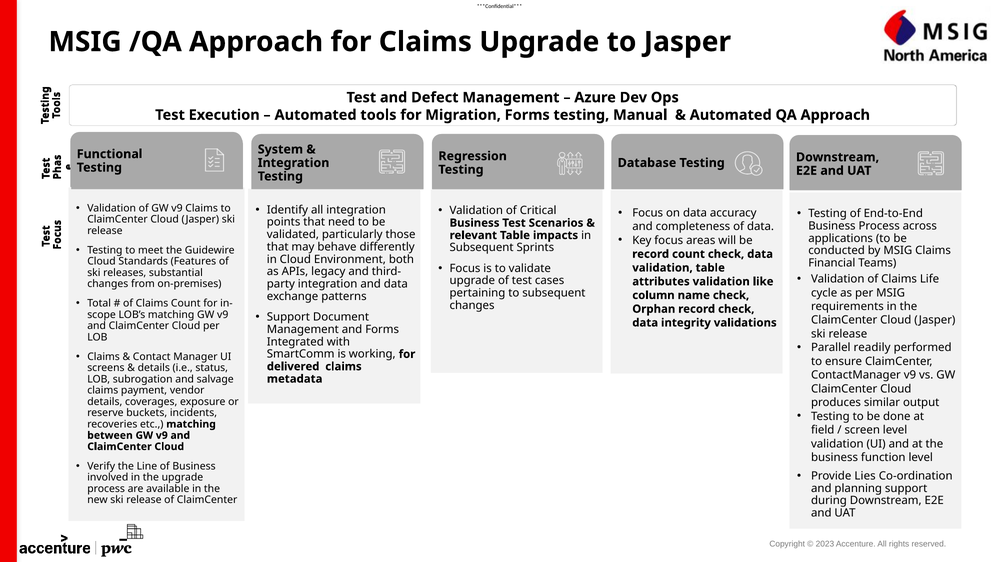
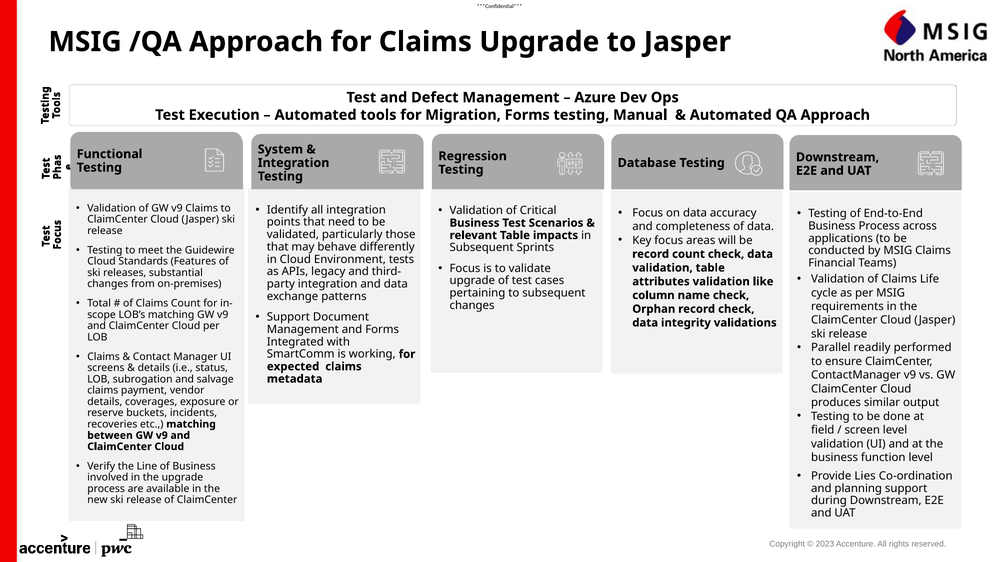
both: both -> tests
delivered: delivered -> expected
